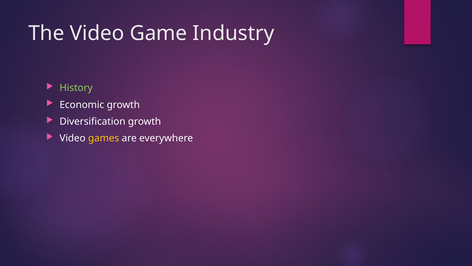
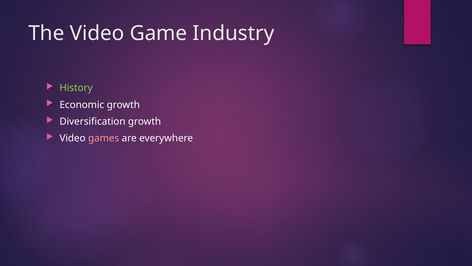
games colour: yellow -> pink
